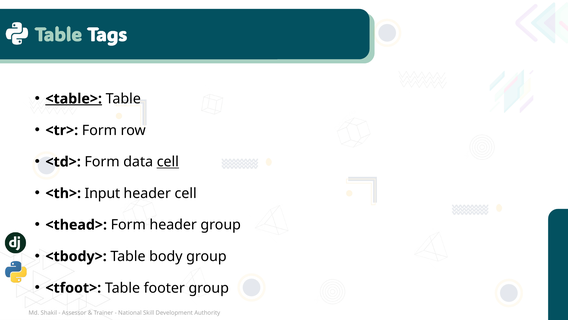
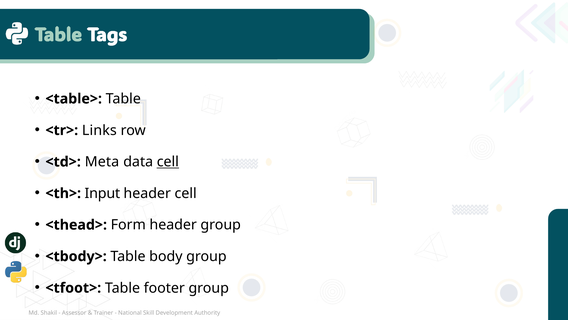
<table> underline: present -> none
<tr> Form: Form -> Links
<td> Form: Form -> Meta
